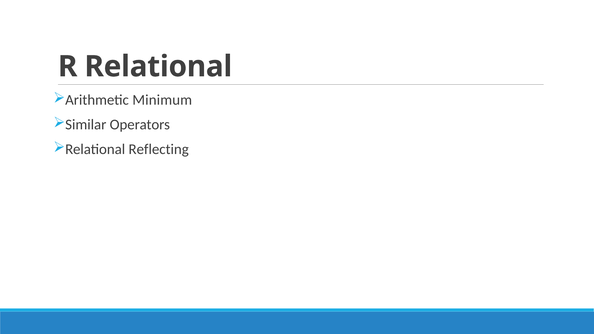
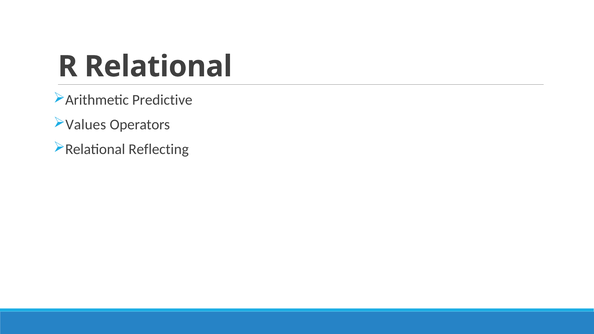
Minimum: Minimum -> Predictive
Similar: Similar -> Values
